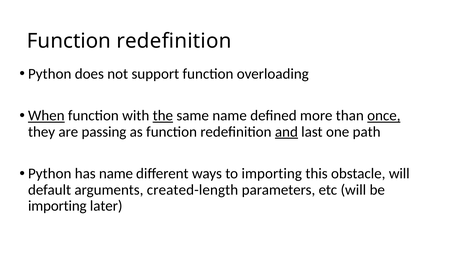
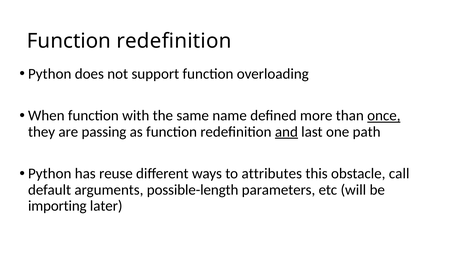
When underline: present -> none
the underline: present -> none
has name: name -> reuse
to importing: importing -> attributes
obstacle will: will -> call
created-length: created-length -> possible-length
